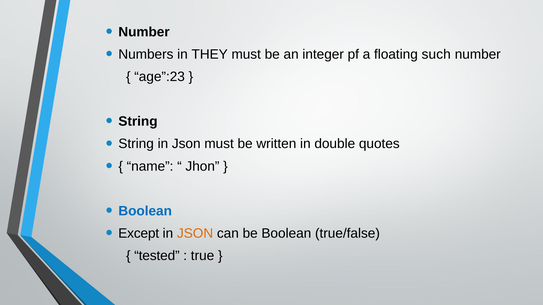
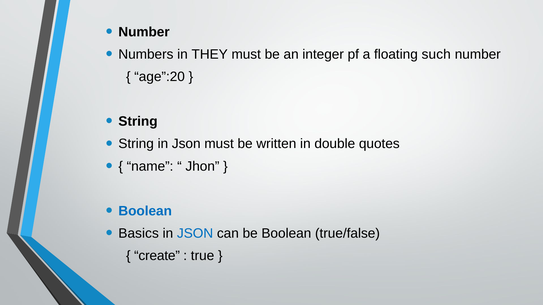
age”:23: age”:23 -> age”:20
Except: Except -> Basics
JSON at (195, 234) colour: orange -> blue
tested: tested -> create
